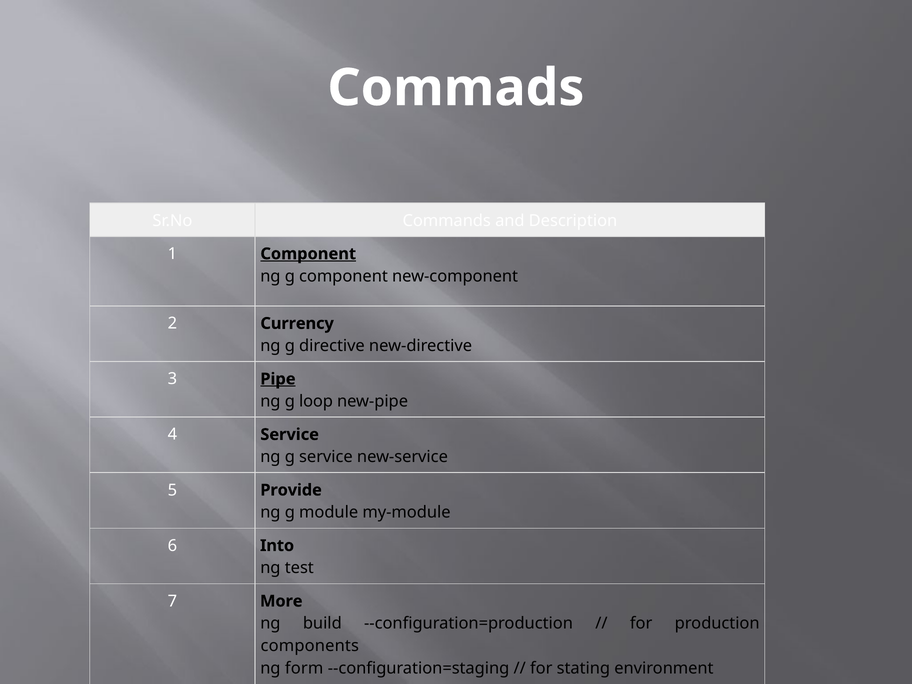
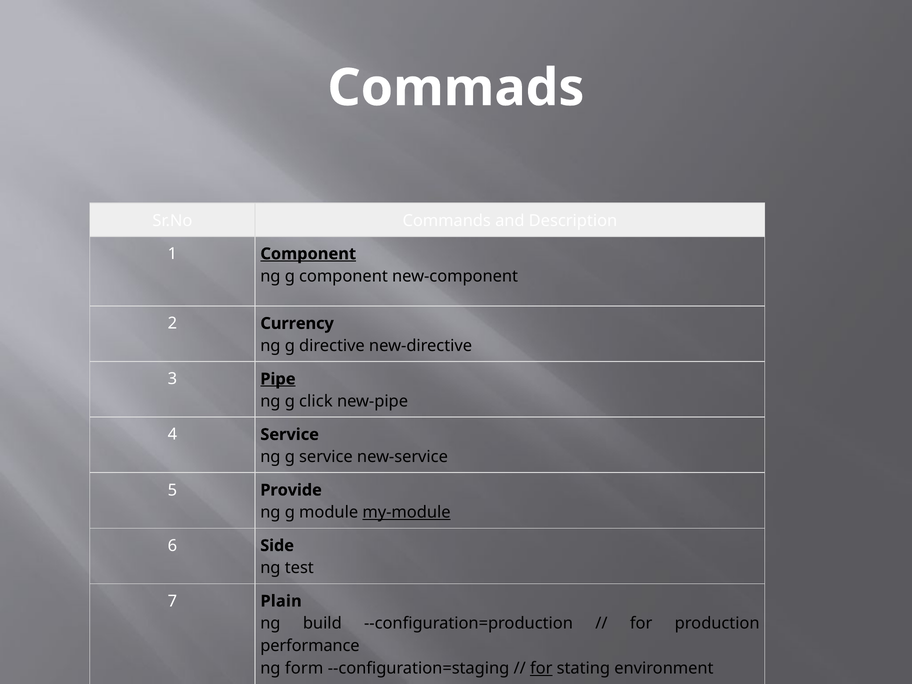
loop: loop -> click
my-module underline: none -> present
Into: Into -> Side
More: More -> Plain
components: components -> performance
for at (541, 668) underline: none -> present
